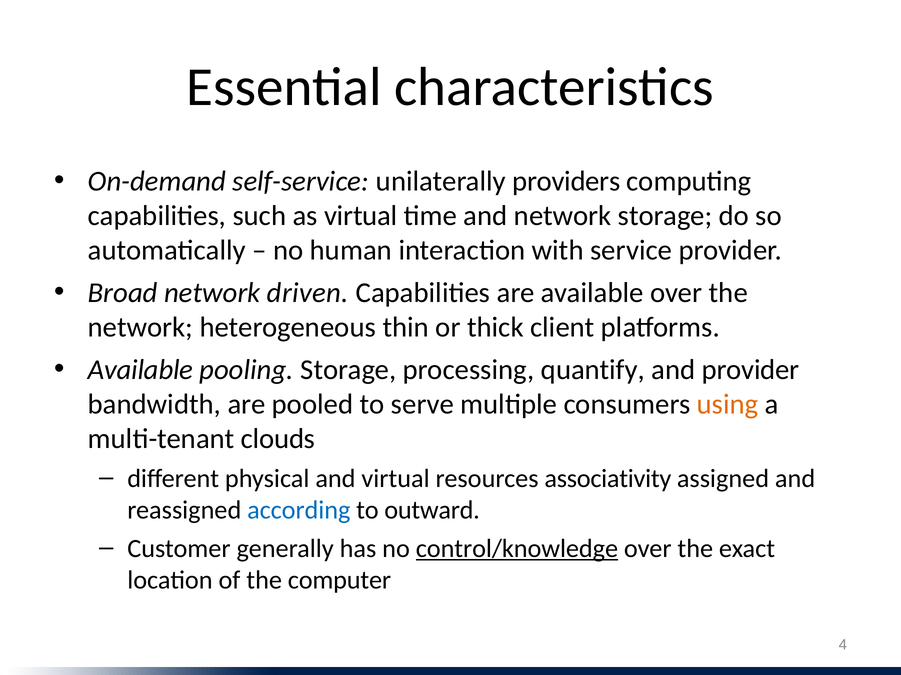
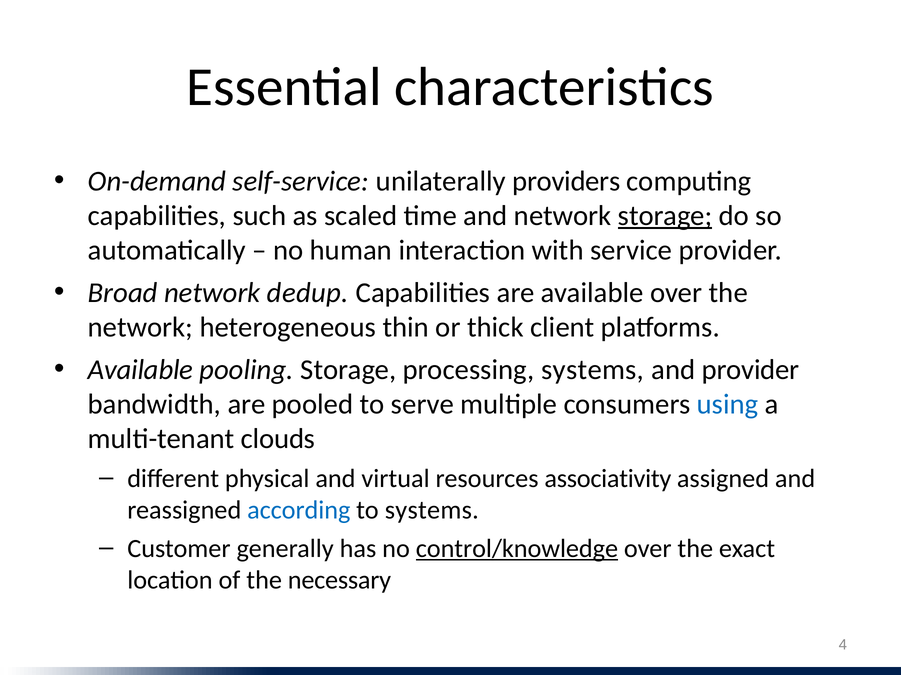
as virtual: virtual -> scaled
storage at (665, 216) underline: none -> present
driven: driven -> dedup
processing quantify: quantify -> systems
using colour: orange -> blue
to outward: outward -> systems
computer: computer -> necessary
